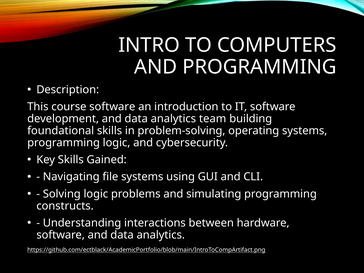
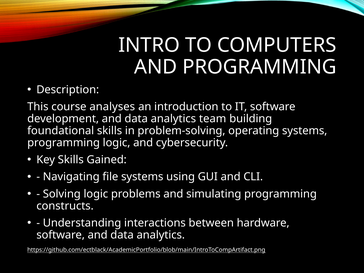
course software: software -> analyses
